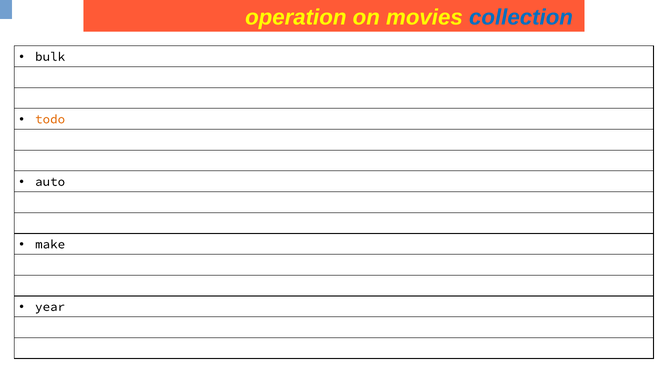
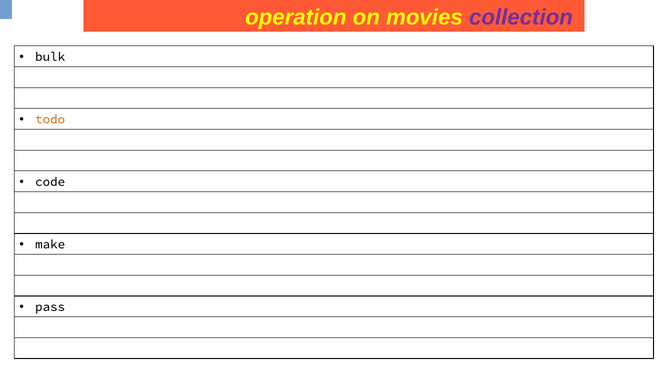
collection colour: blue -> purple
auto: auto -> code
year: year -> pass
